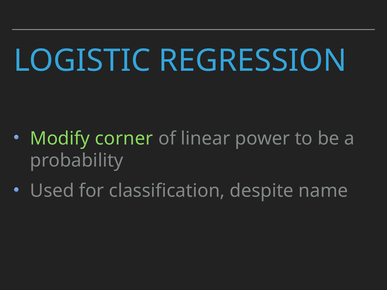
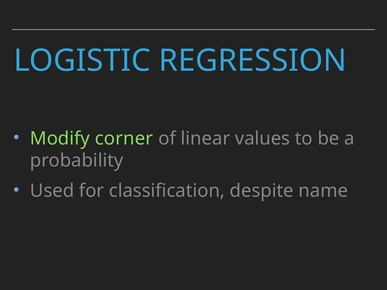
power: power -> values
